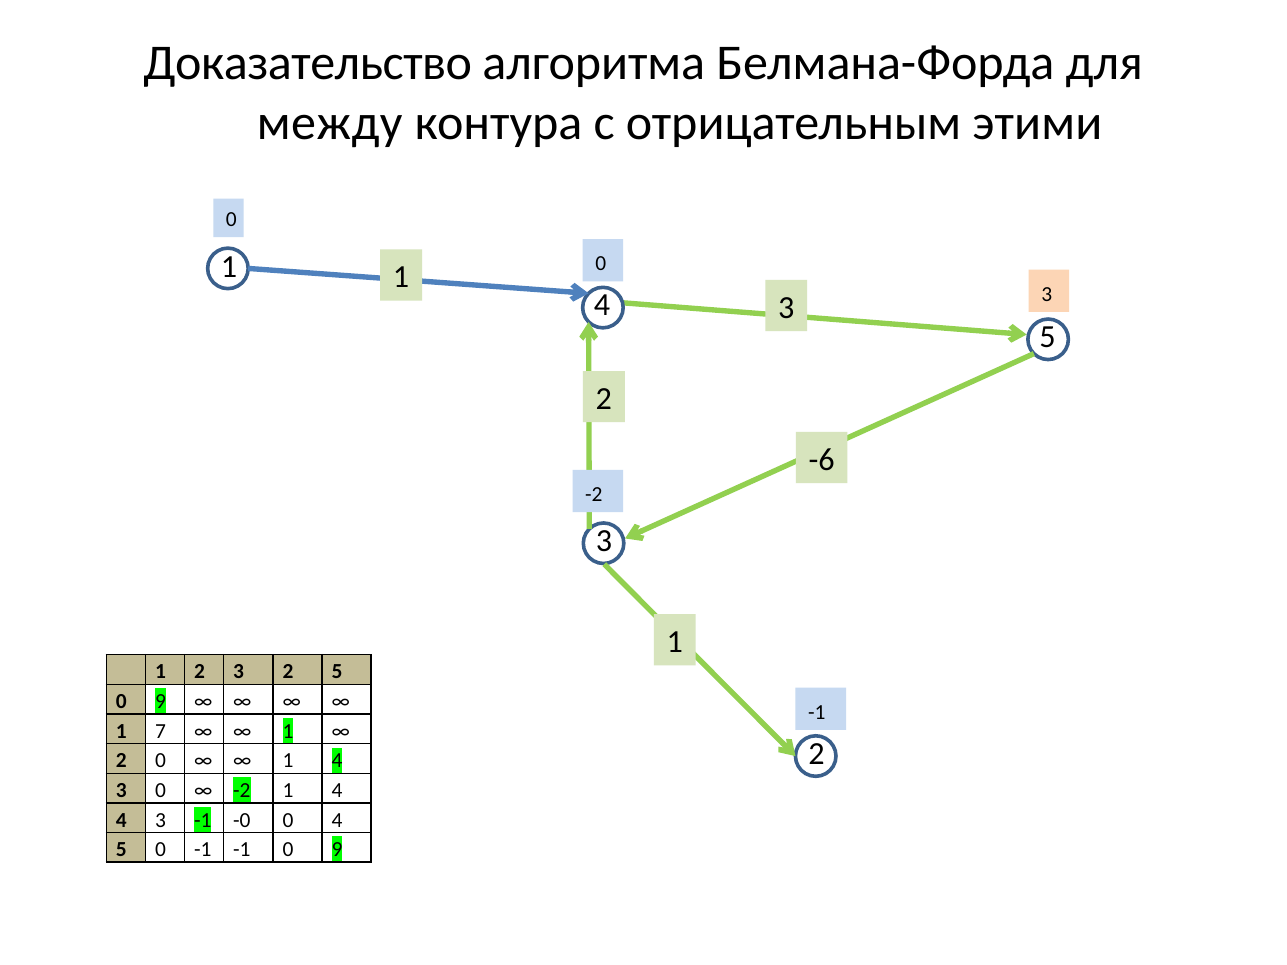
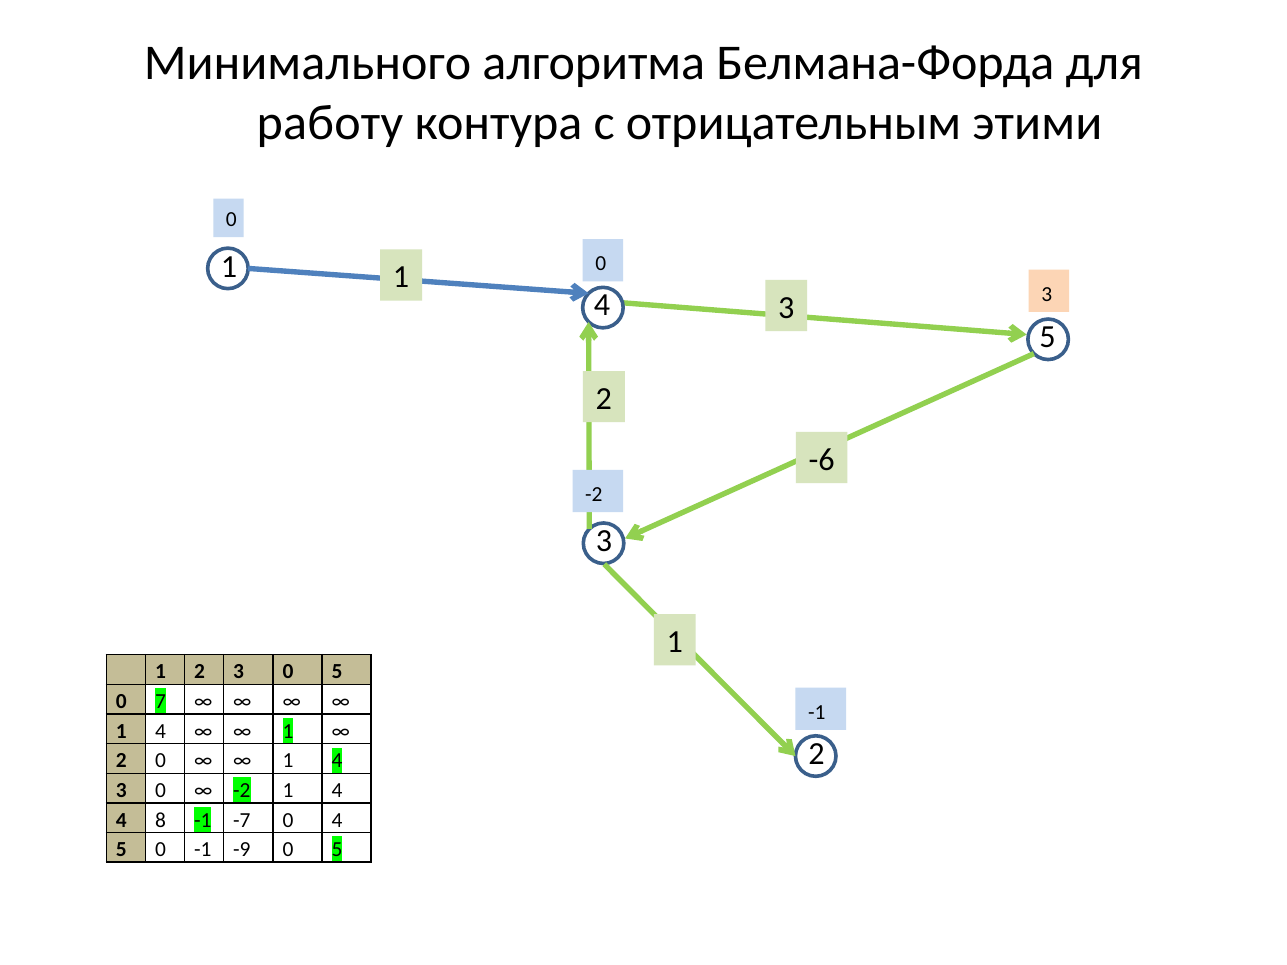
Доказательство: Доказательство -> Минимального
между: между -> работу
2 3 2: 2 -> 0
9 at (160, 702): 9 -> 7
7 at (160, 731): 7 -> 4
3 at (160, 820): 3 -> 8
-0: -0 -> -7
-1 -1: -1 -> -9
9 at (337, 850): 9 -> 5
